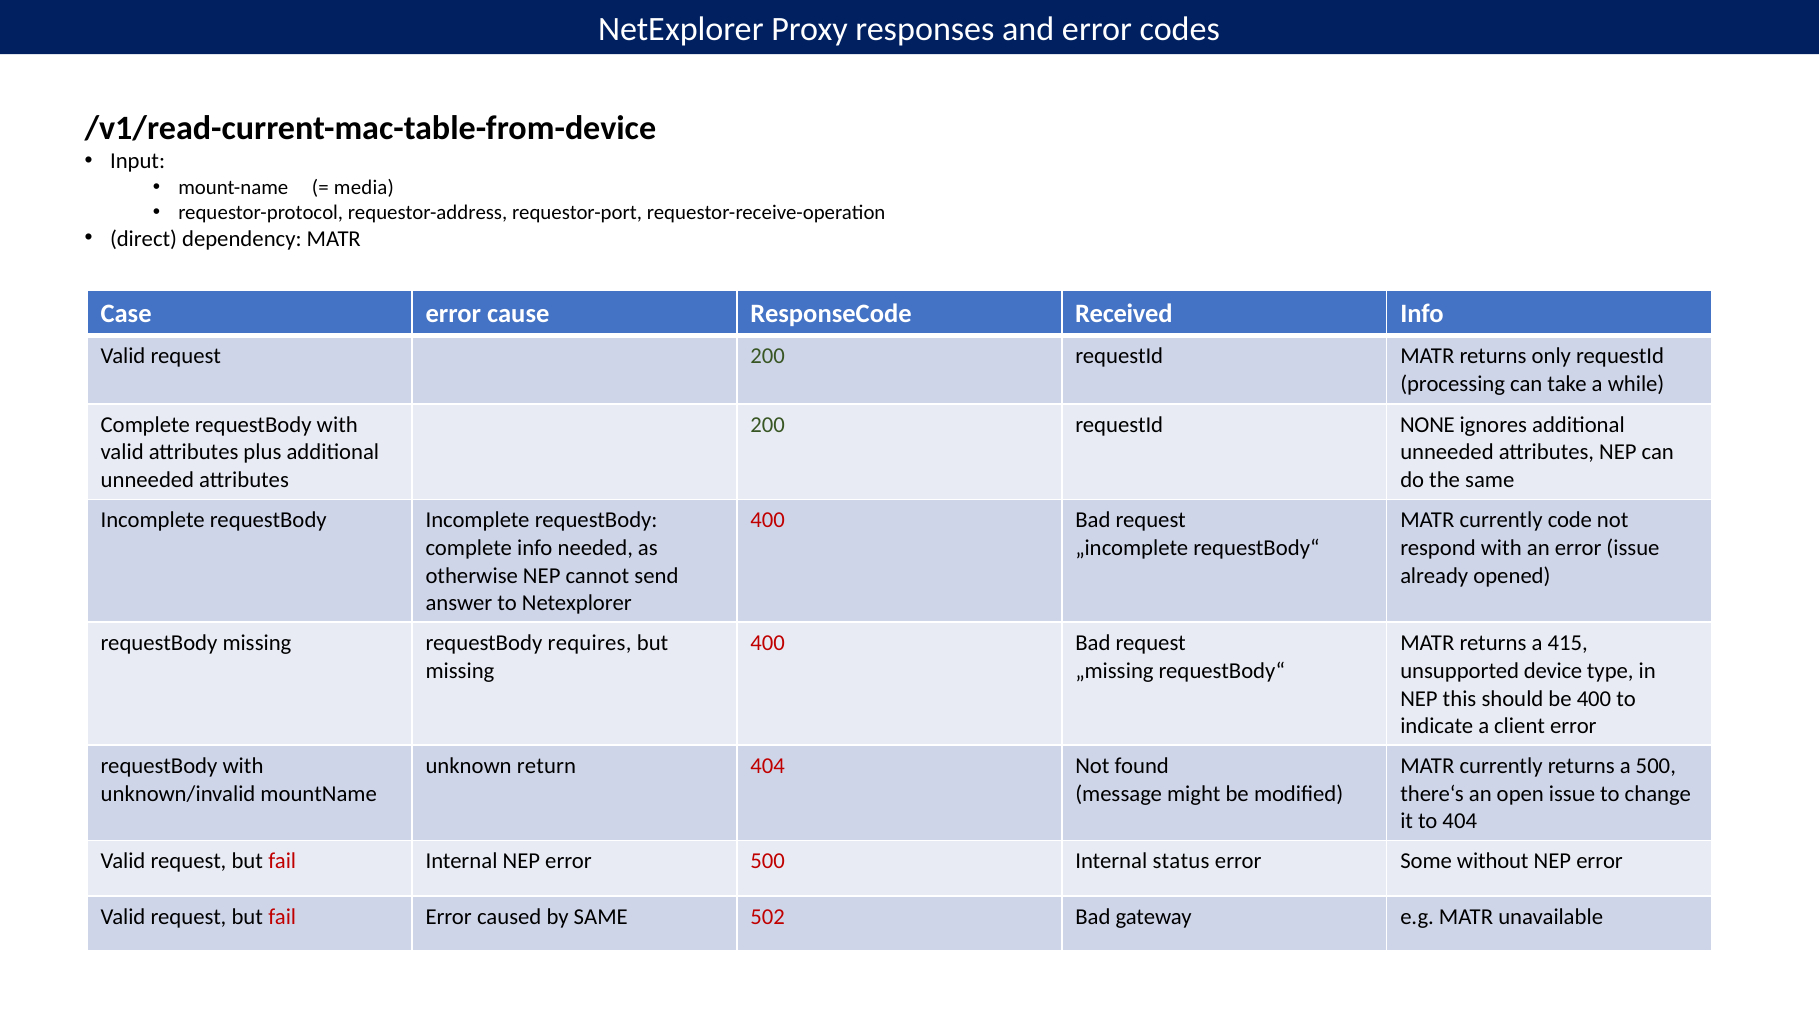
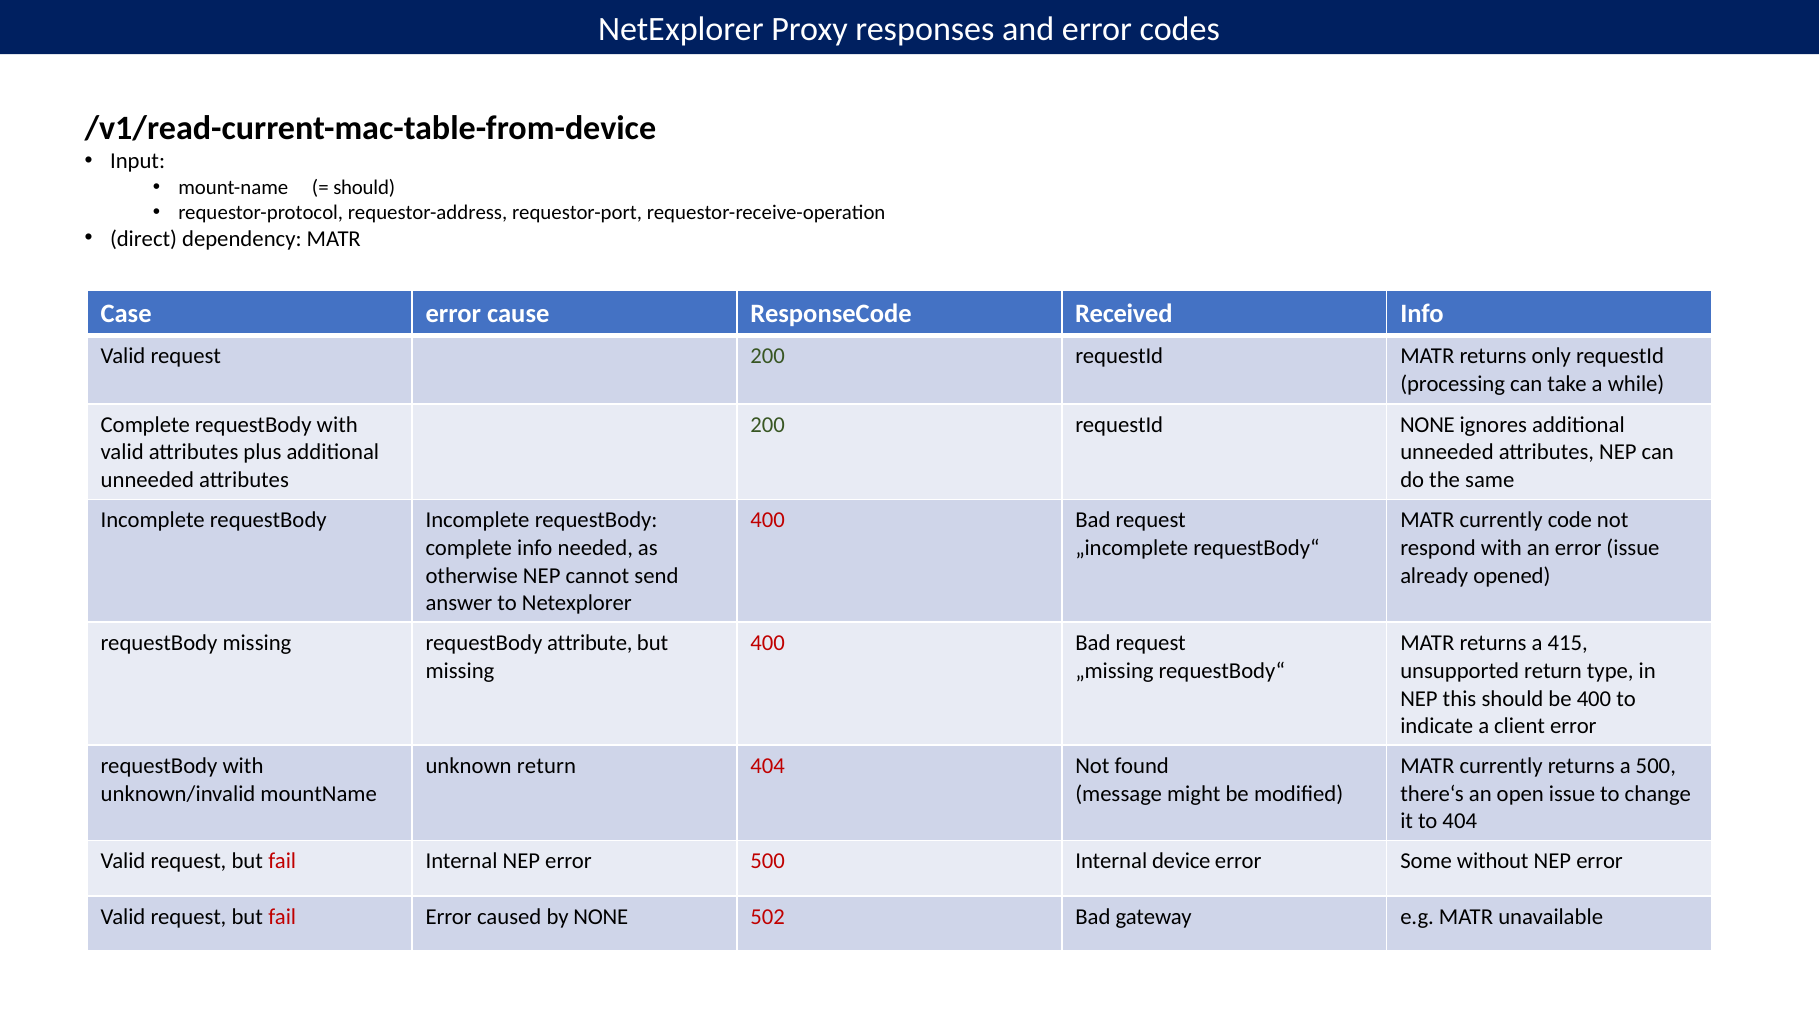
media at (364, 187): media -> should
requires: requires -> attribute
unsupported device: device -> return
status: status -> device
by SAME: SAME -> NONE
